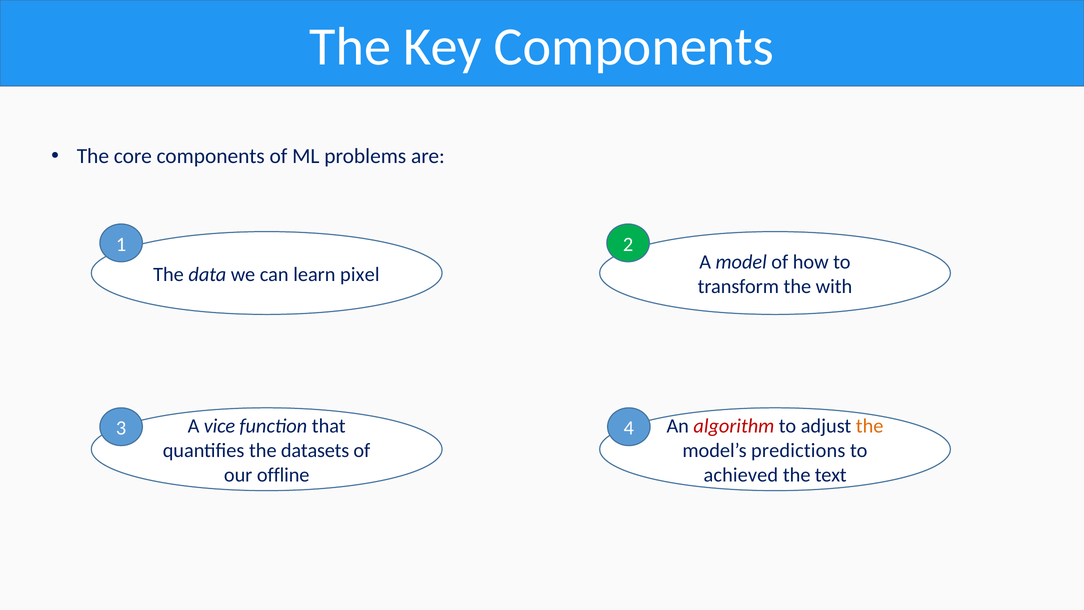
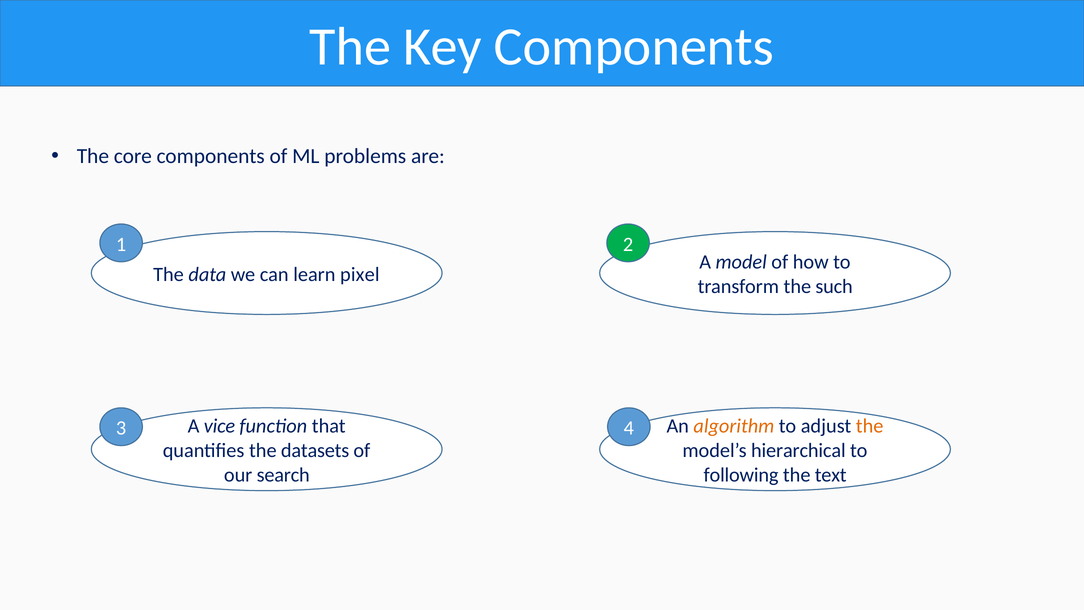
with: with -> such
algorithm colour: red -> orange
predictions: predictions -> hierarchical
offline: offline -> search
achieved: achieved -> following
